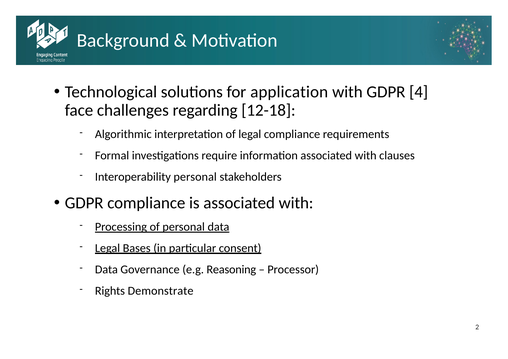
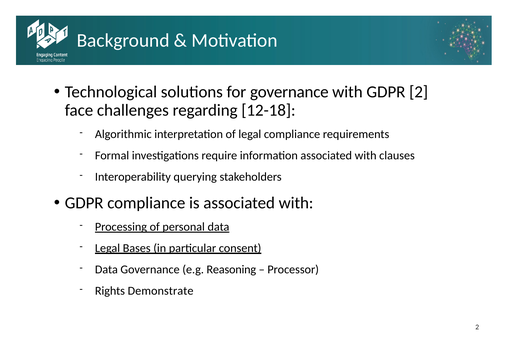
for application: application -> governance
GDPR 4: 4 -> 2
Interoperability personal: personal -> querying
